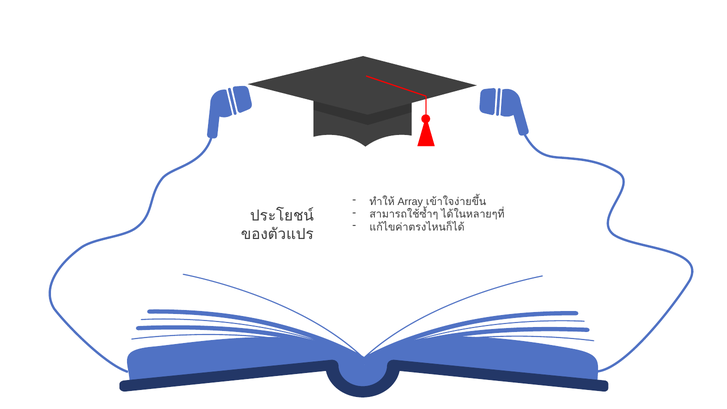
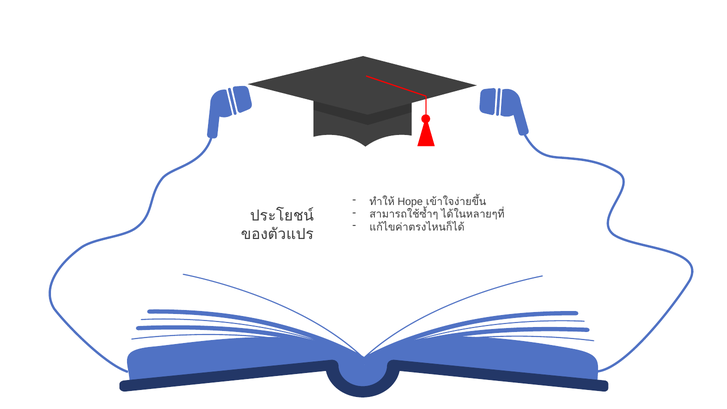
Array: Array -> Hope
